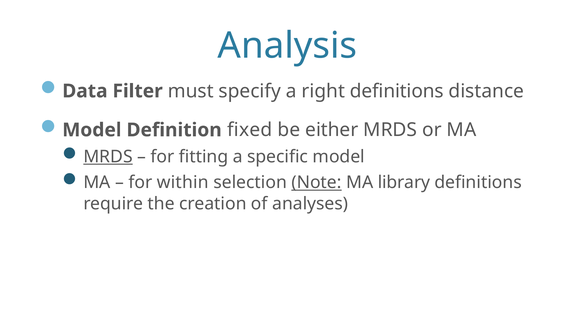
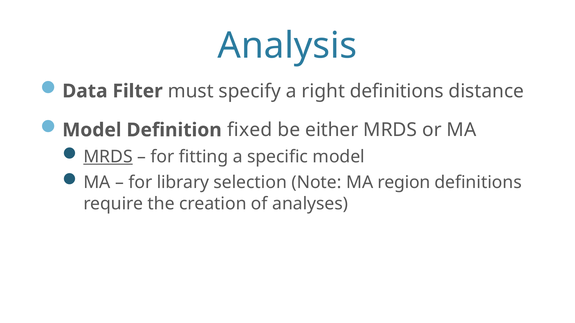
within: within -> library
Note underline: present -> none
library: library -> region
